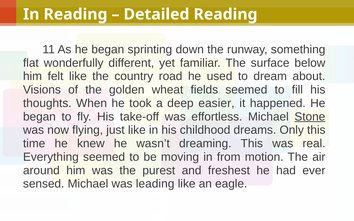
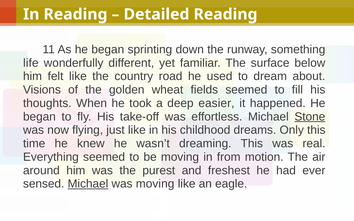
flat: flat -> life
Michael at (88, 184) underline: none -> present
was leading: leading -> moving
